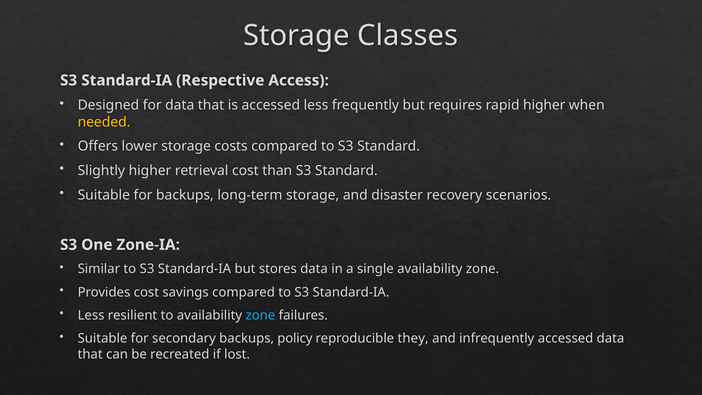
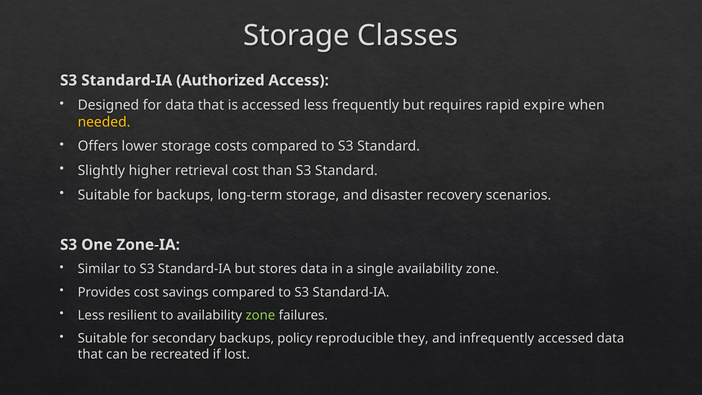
Respective: Respective -> Authorized
rapid higher: higher -> expire
zone at (260, 315) colour: light blue -> light green
